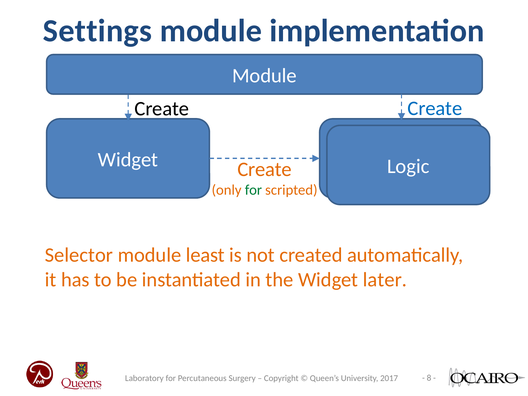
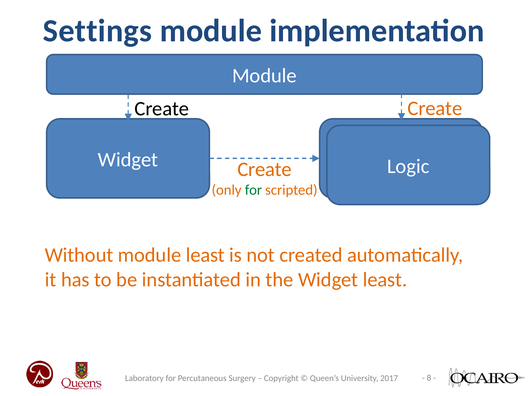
Create at (435, 108) colour: blue -> orange
Selector: Selector -> Without
Widget later: later -> least
